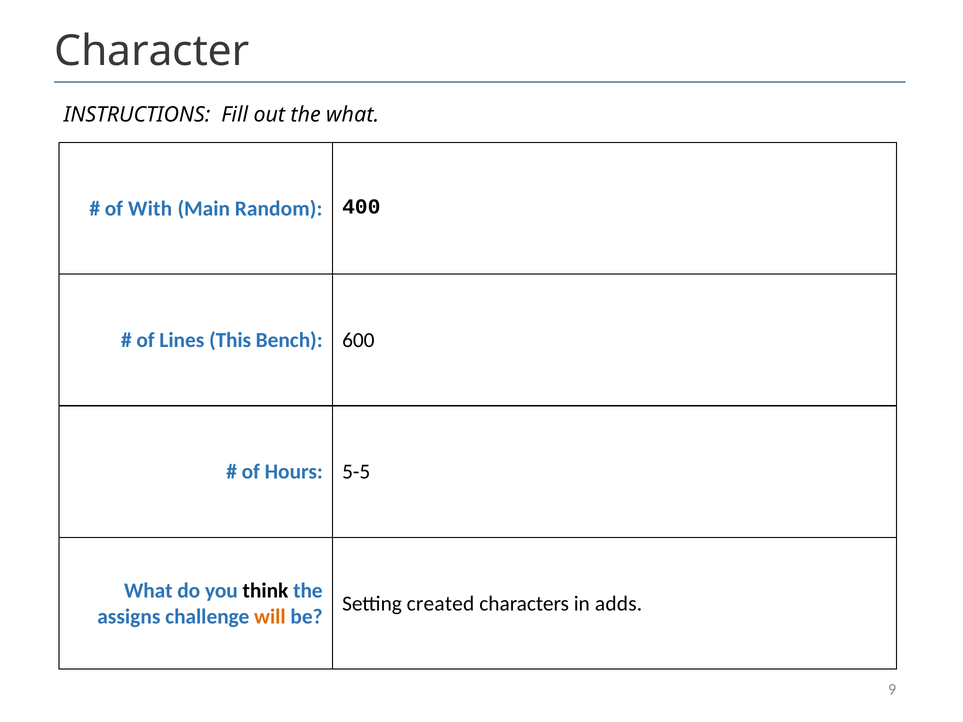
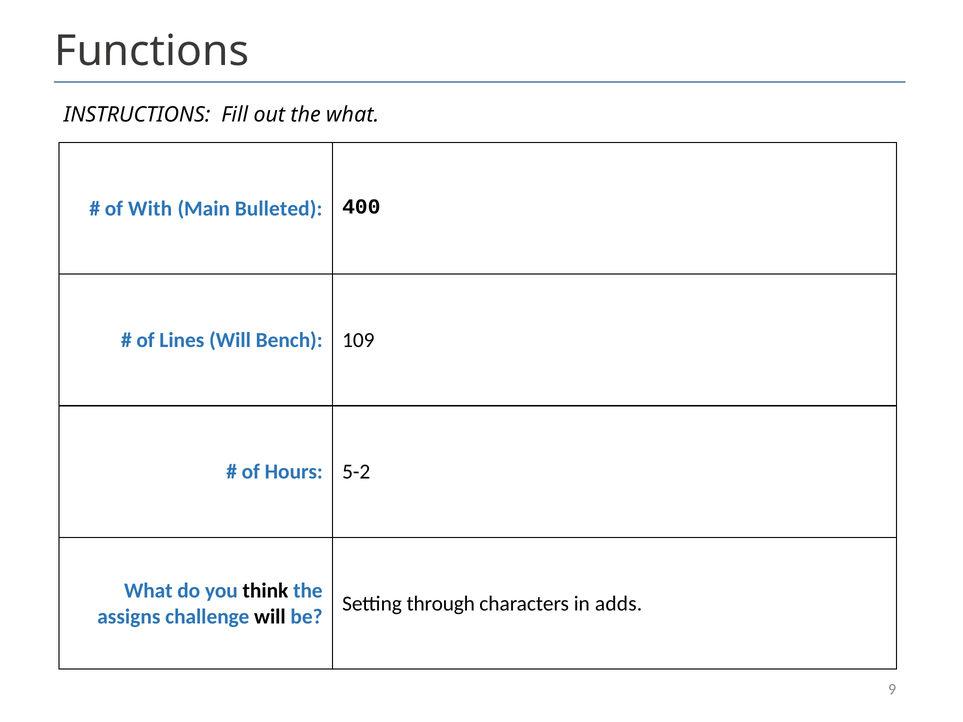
Character: Character -> Functions
Random: Random -> Bulleted
Lines This: This -> Will
600: 600 -> 109
5-5: 5-5 -> 5-2
created: created -> through
will at (270, 617) colour: orange -> black
